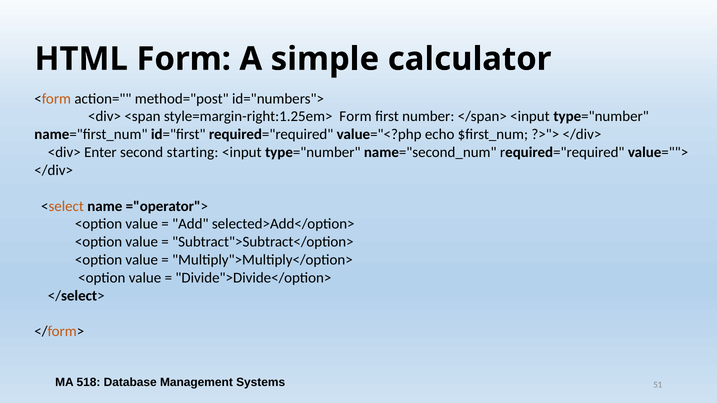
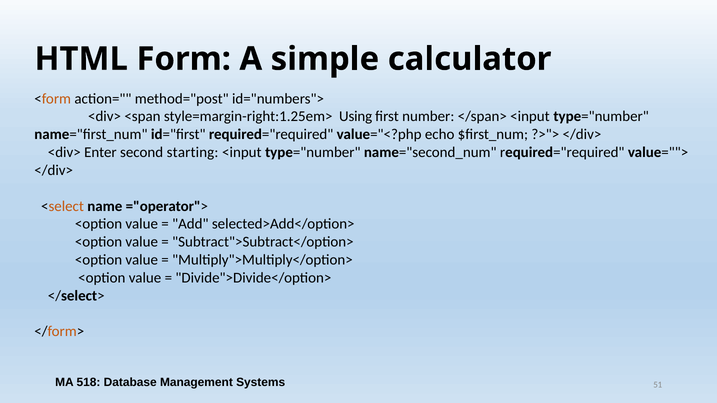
style=margin-right:1.25em> Form: Form -> Using
